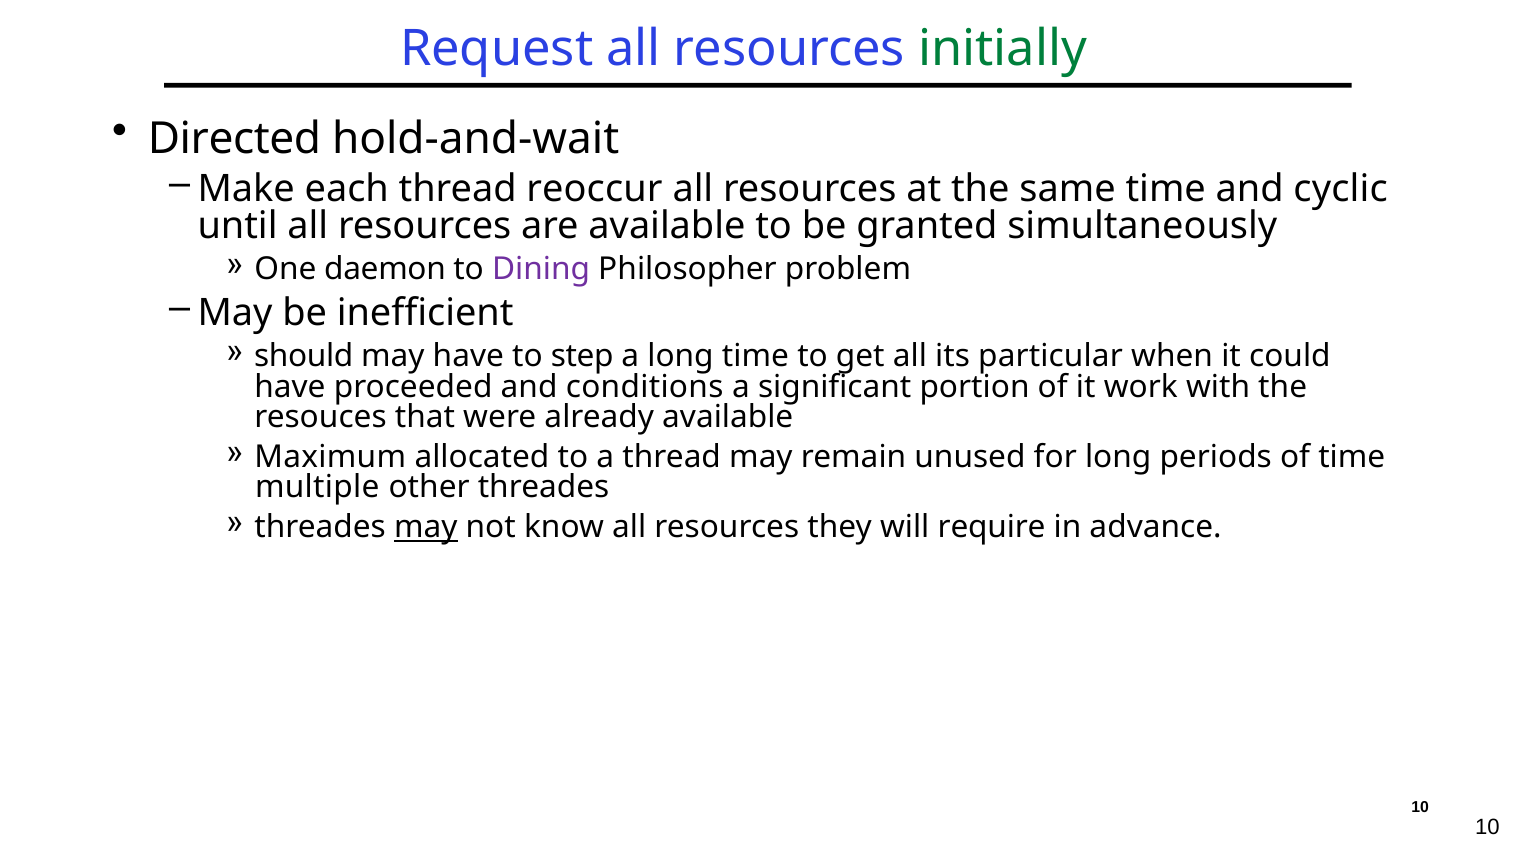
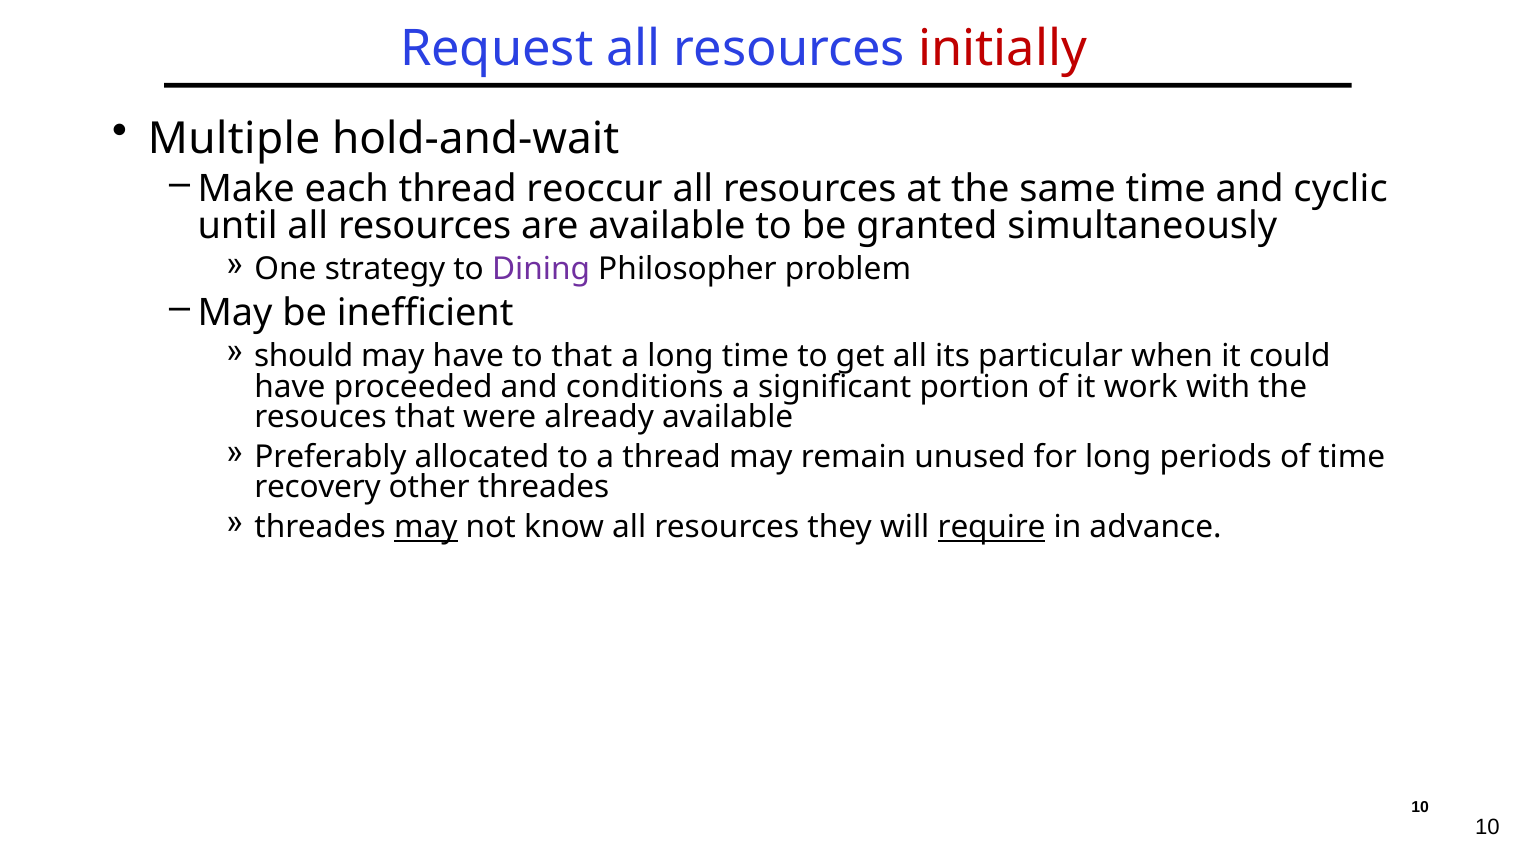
initially colour: green -> red
Directed: Directed -> Multiple
daemon: daemon -> strategy
to step: step -> that
Maximum: Maximum -> Preferably
multiple: multiple -> recovery
require underline: none -> present
